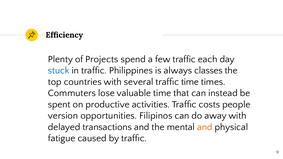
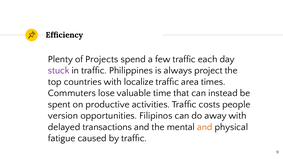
stuck colour: blue -> purple
classes: classes -> project
several: several -> localize
traffic time: time -> area
